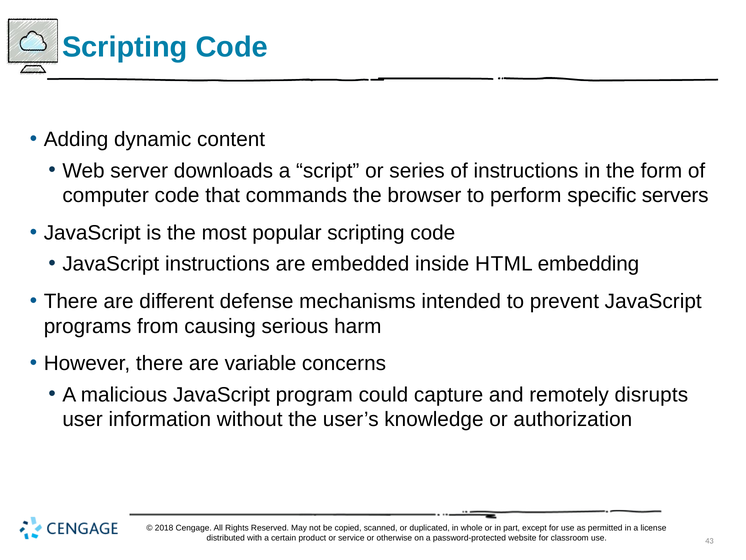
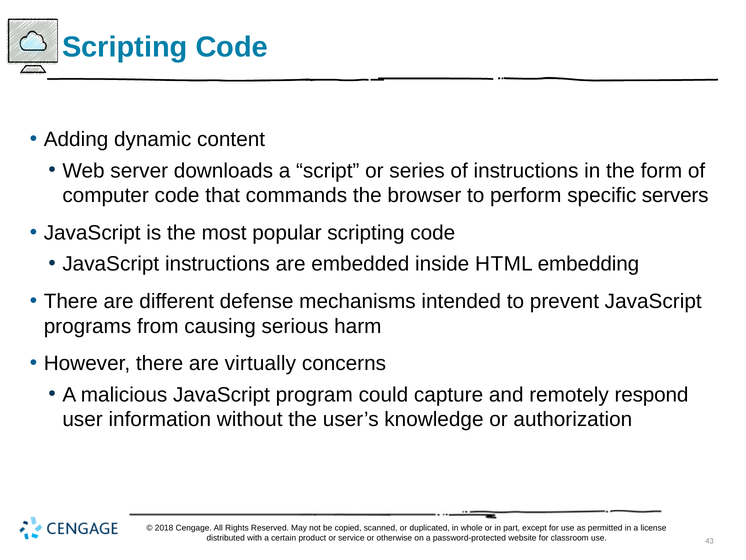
variable: variable -> virtually
disrupts: disrupts -> respond
